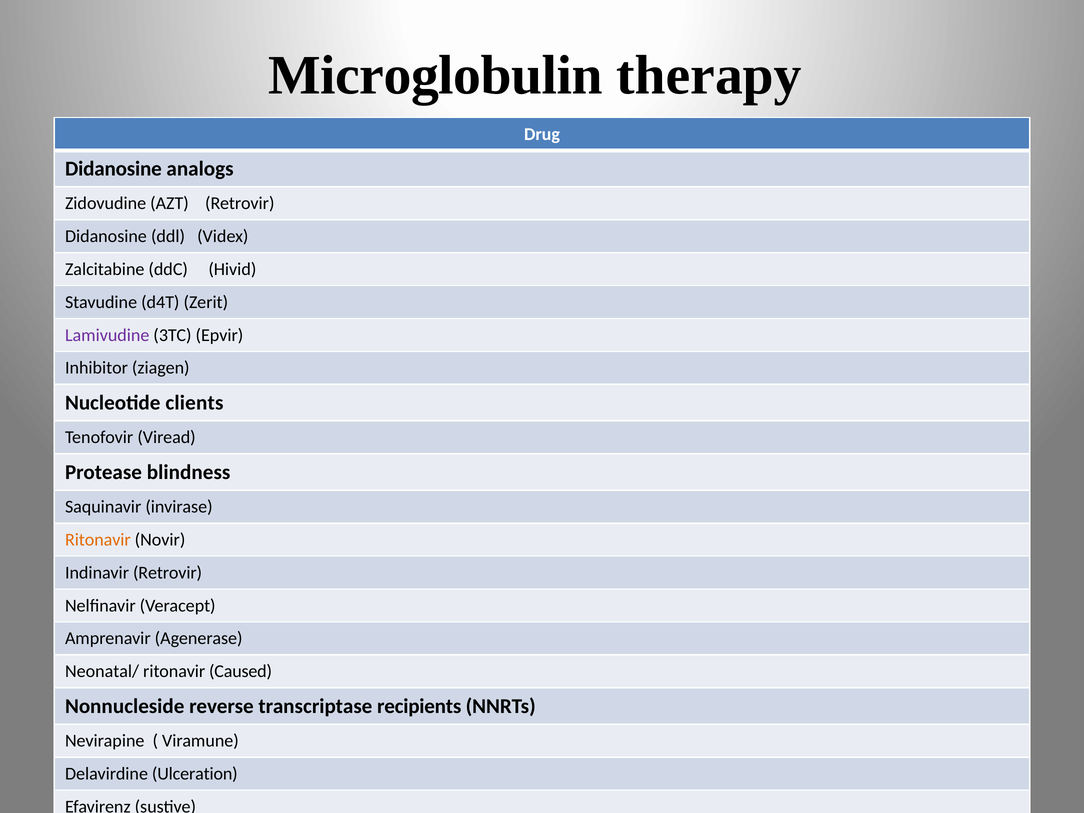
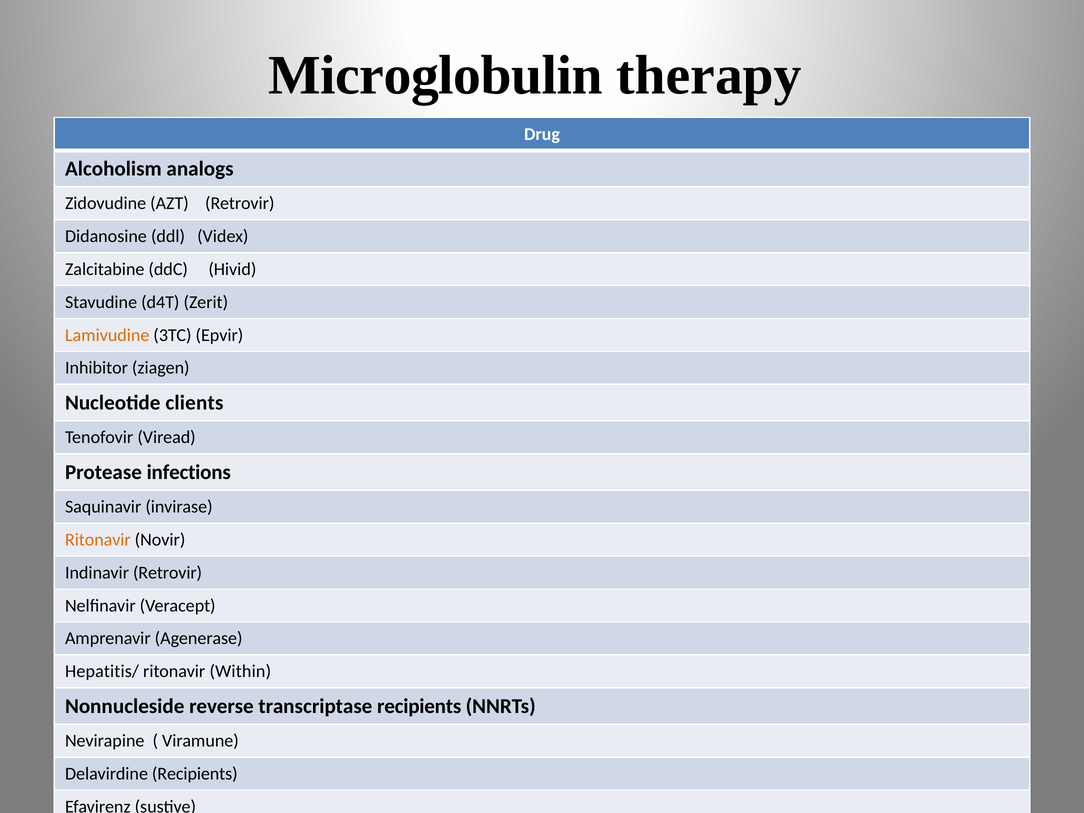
Didanosine at (113, 169): Didanosine -> Alcoholism
Lamivudine colour: purple -> orange
blindness: blindness -> infections
Neonatal/: Neonatal/ -> Hepatitis/
Caused: Caused -> Within
Delavirdine Ulceration: Ulceration -> Recipients
